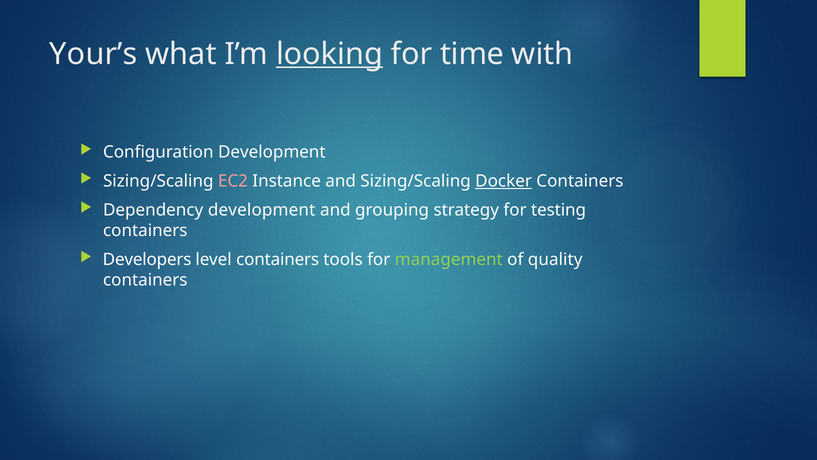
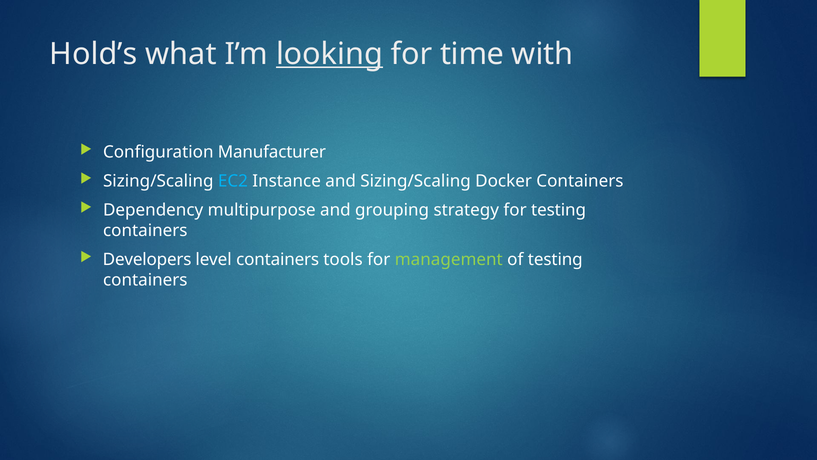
Your’s: Your’s -> Hold’s
Configuration Development: Development -> Manufacturer
EC2 colour: pink -> light blue
Docker underline: present -> none
Dependency development: development -> multipurpose
of quality: quality -> testing
